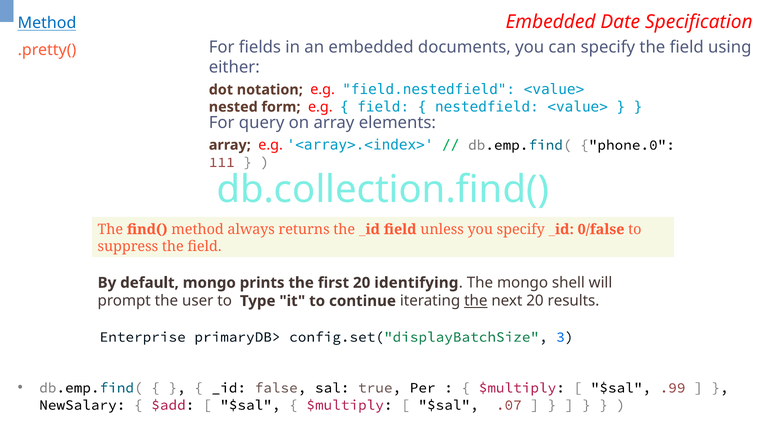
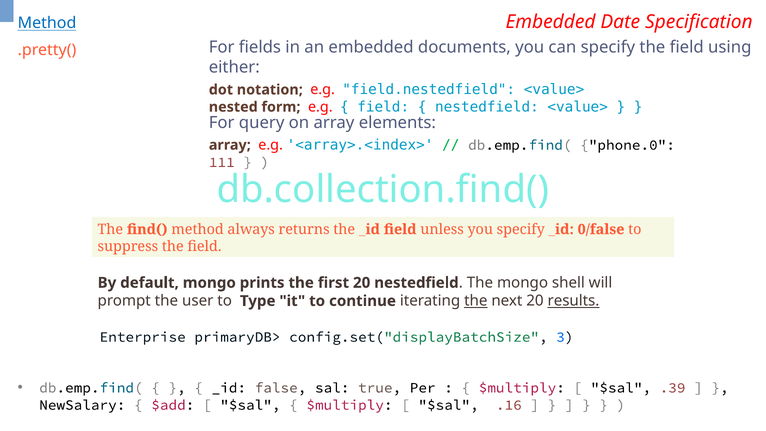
20 identifying: identifying -> nestedfield
results underline: none -> present
.99: .99 -> .39
.07: .07 -> .16
